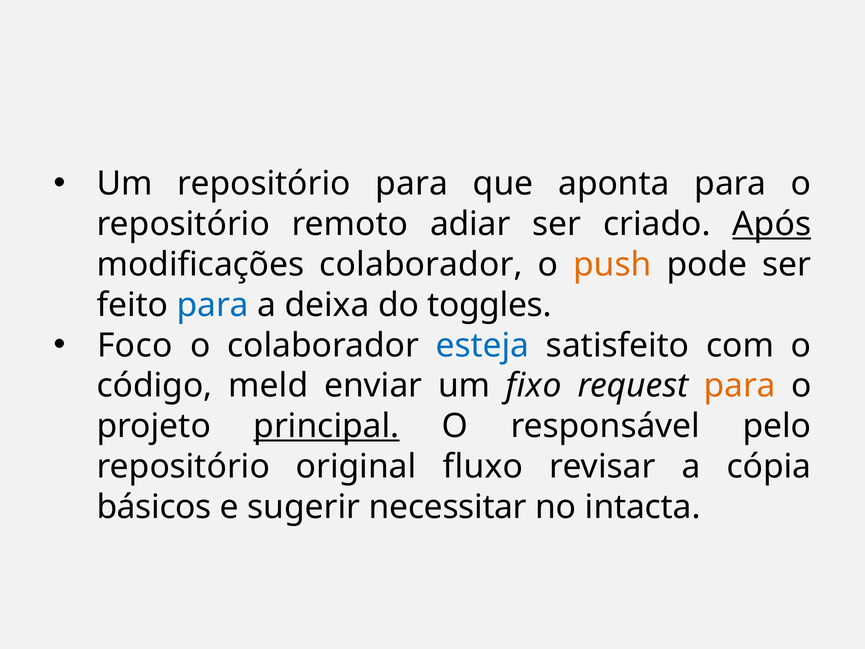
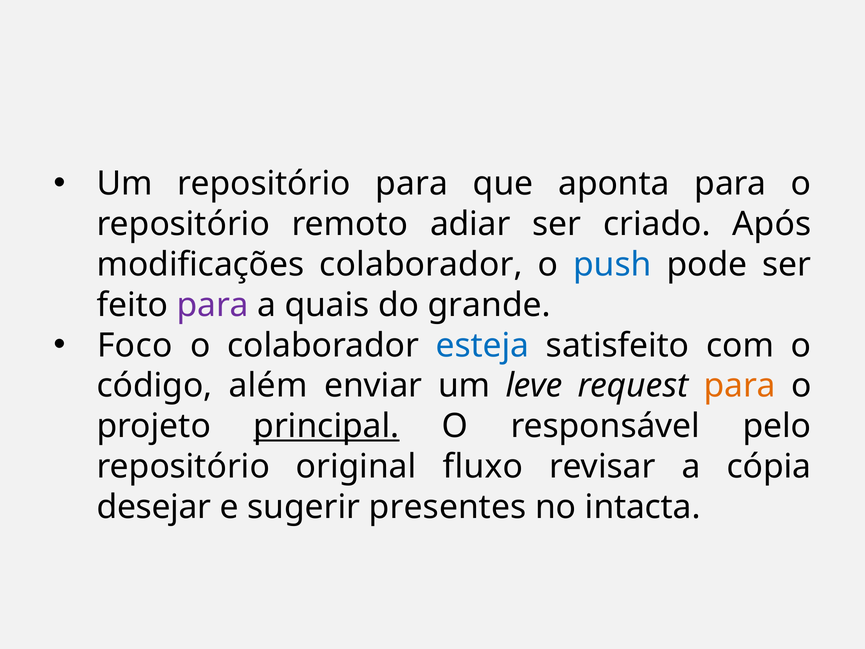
Após underline: present -> none
push colour: orange -> blue
para at (213, 305) colour: blue -> purple
deixa: deixa -> quais
toggles: toggles -> grande
meld: meld -> além
fixo: fixo -> leve
básicos: básicos -> desejar
necessitar: necessitar -> presentes
